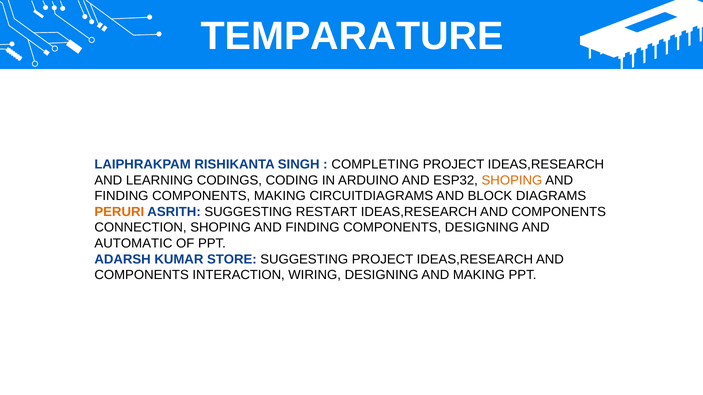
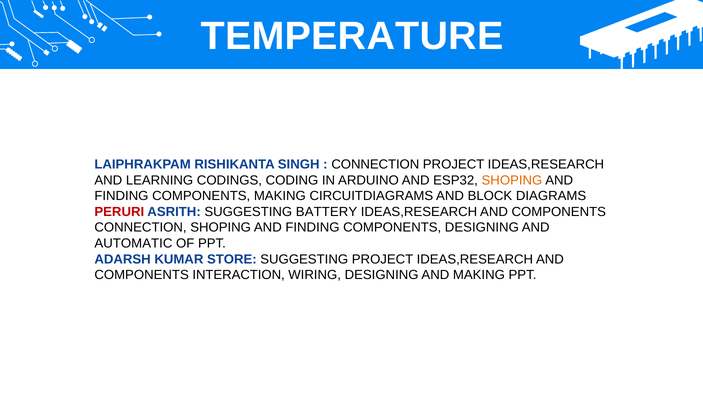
TEMPARATURE: TEMPARATURE -> TEMPERATURE
COMPLETING at (375, 165): COMPLETING -> CONNECTION
PERURI colour: orange -> red
RESTART: RESTART -> BATTERY
